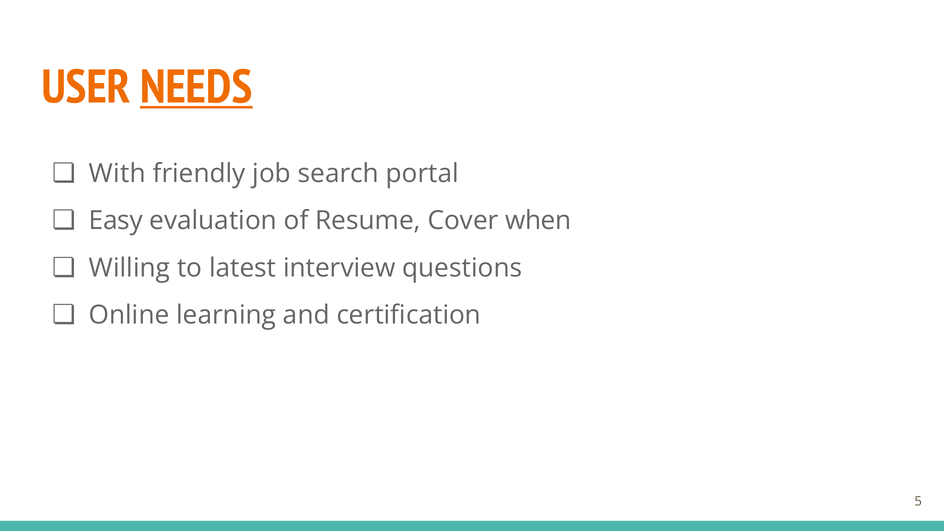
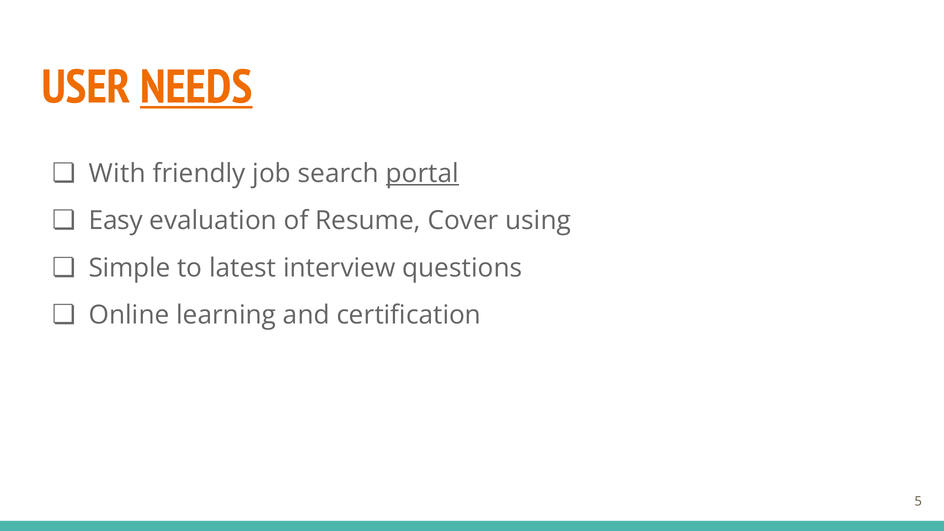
portal underline: none -> present
when: when -> using
Willing: Willing -> Simple
